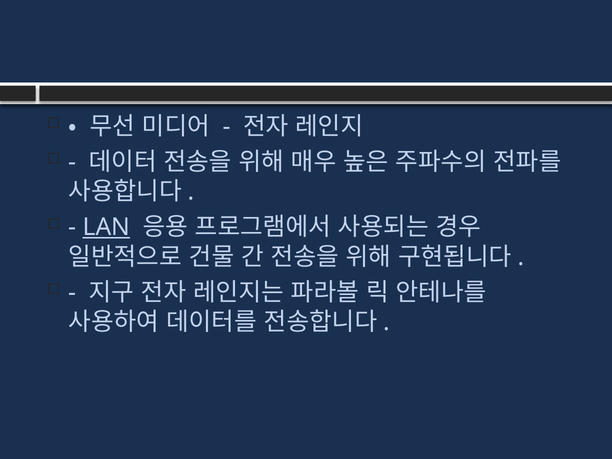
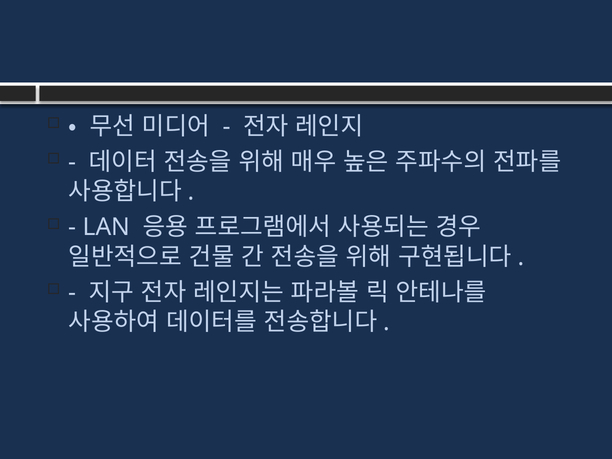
LAN underline: present -> none
